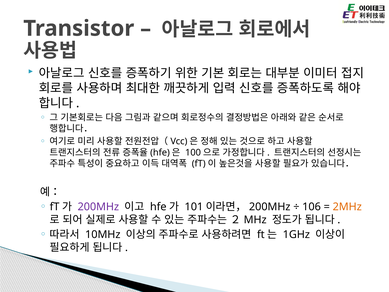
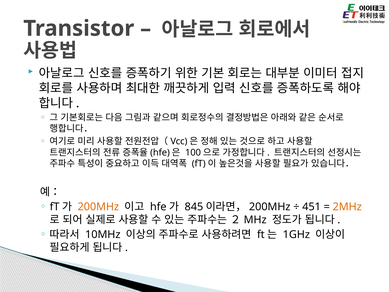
200MHz at (98, 207) colour: purple -> orange
101: 101 -> 845
106: 106 -> 451
